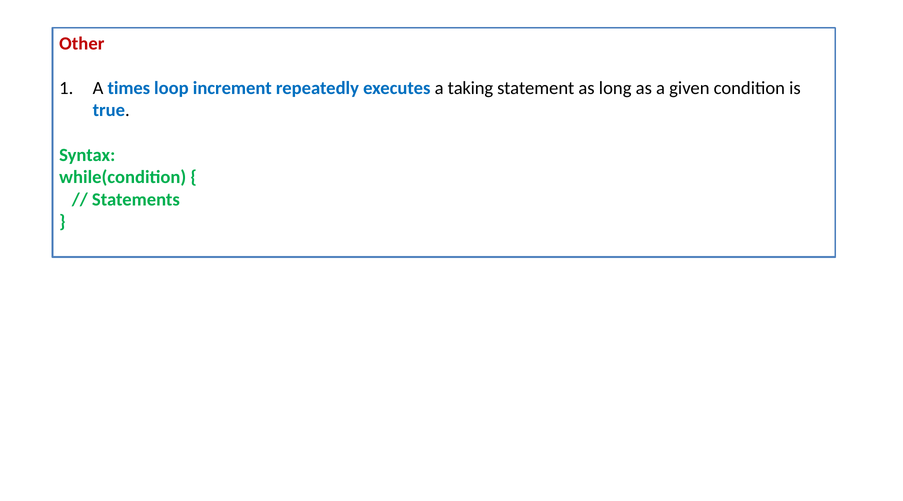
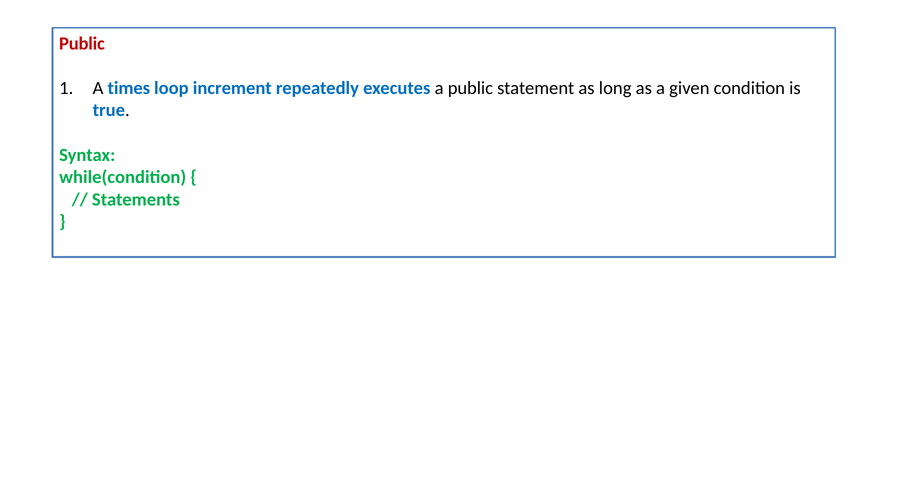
Other at (82, 44): Other -> Public
a taking: taking -> public
